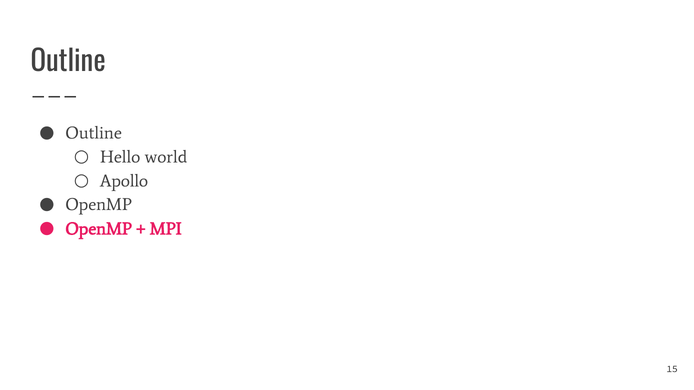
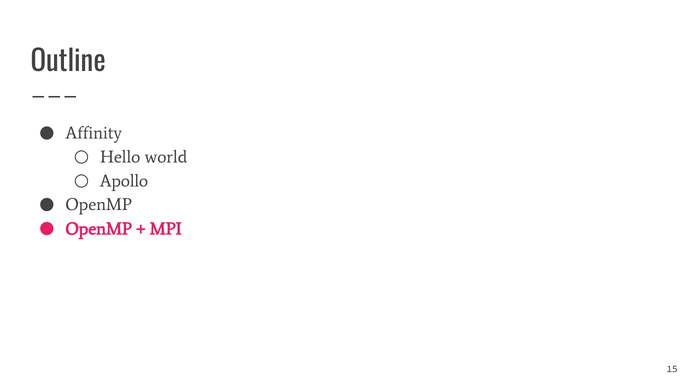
Outline at (94, 133): Outline -> Affinity
